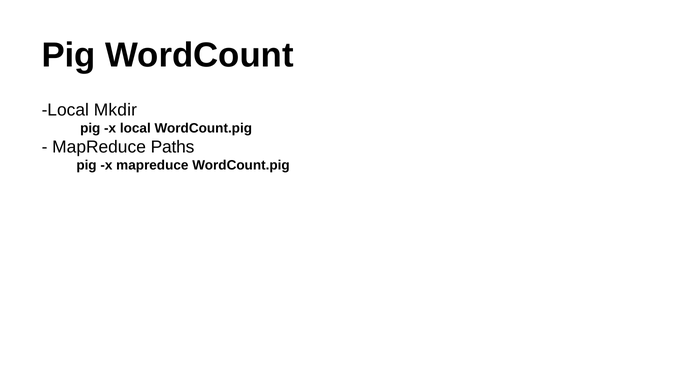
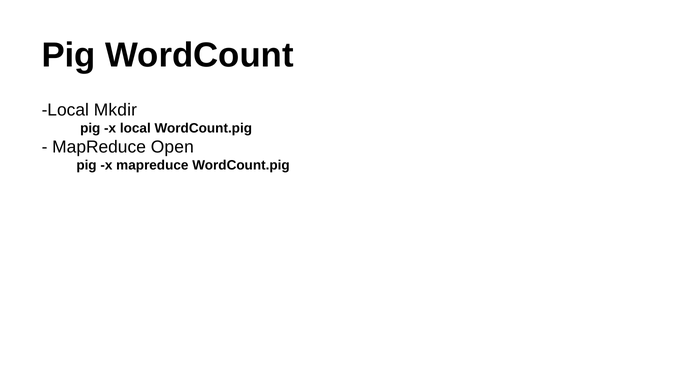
Paths: Paths -> Open
